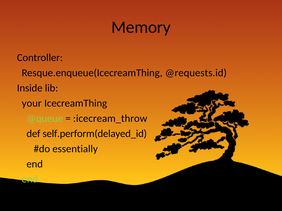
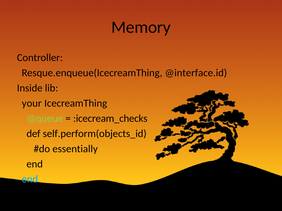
@requests.id: @requests.id -> @interface.id
:icecream_throw: :icecream_throw -> :icecream_checks
self.perform(delayed_id: self.perform(delayed_id -> self.perform(objects_id
end at (30, 180) colour: light green -> light blue
